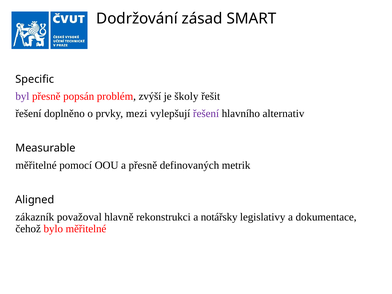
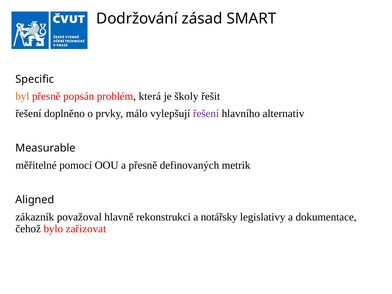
byl colour: purple -> orange
zvýší: zvýší -> která
mezi: mezi -> málo
bylo měřitelné: měřitelné -> zařizovat
